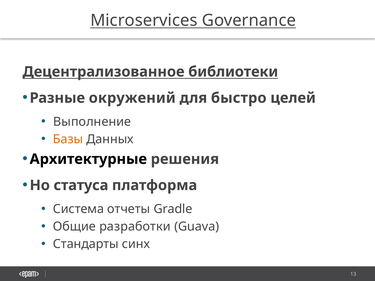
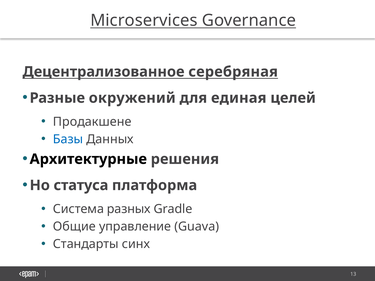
библиотеки: библиотеки -> серебряная
быстро: быстро -> единая
Выполнение: Выполнение -> Продакшене
Базы colour: orange -> blue
отчеты: отчеты -> разных
разработки: разработки -> управление
